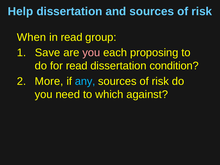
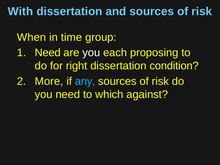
Help: Help -> With
in read: read -> time
Save at (48, 53): Save -> Need
you at (91, 53) colour: pink -> white
for read: read -> right
